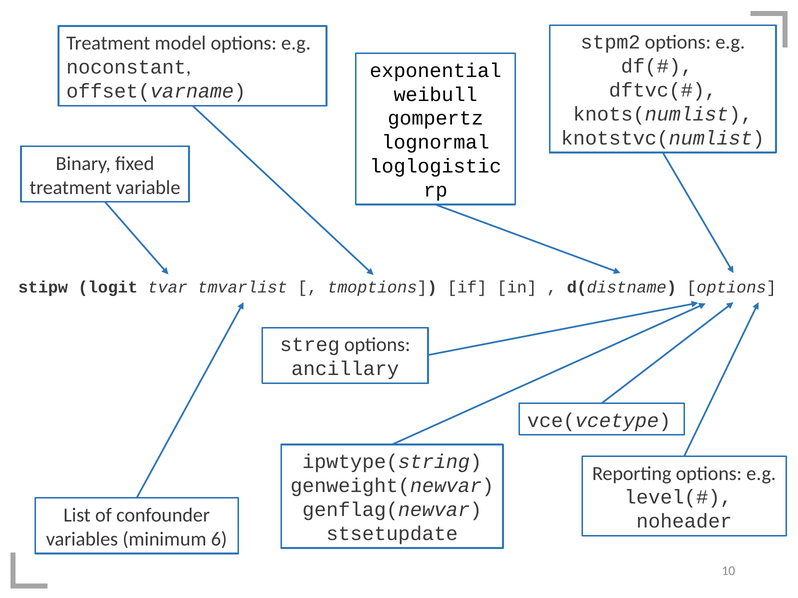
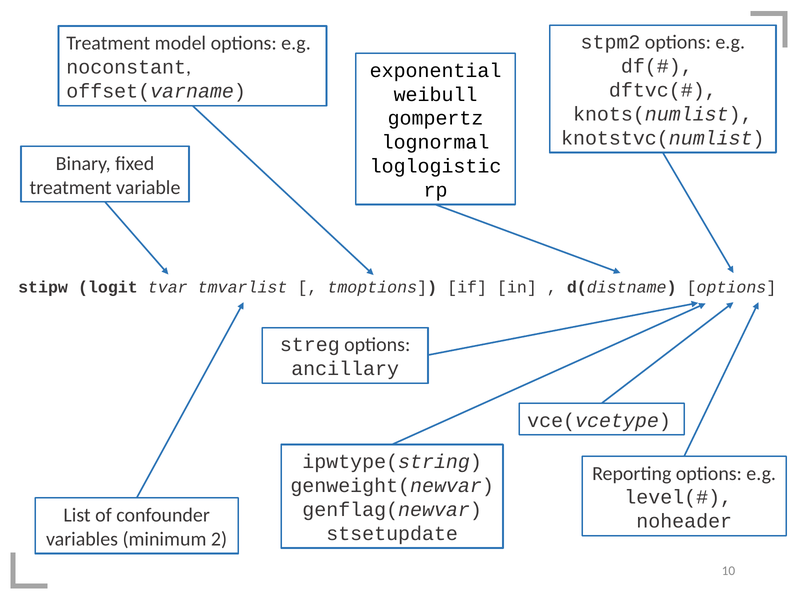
6: 6 -> 2
